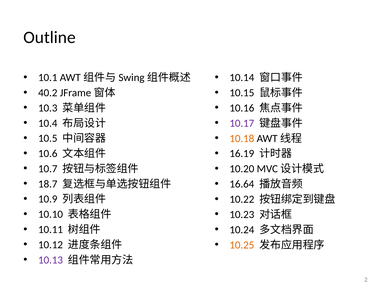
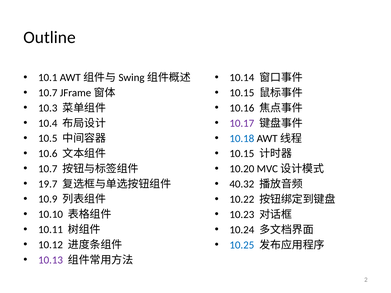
40.2 at (48, 93): 40.2 -> 10.7
10.18 colour: orange -> blue
16.19 at (242, 154): 16.19 -> 10.15
18.7: 18.7 -> 19.7
16.64: 16.64 -> 40.32
10.25 colour: orange -> blue
